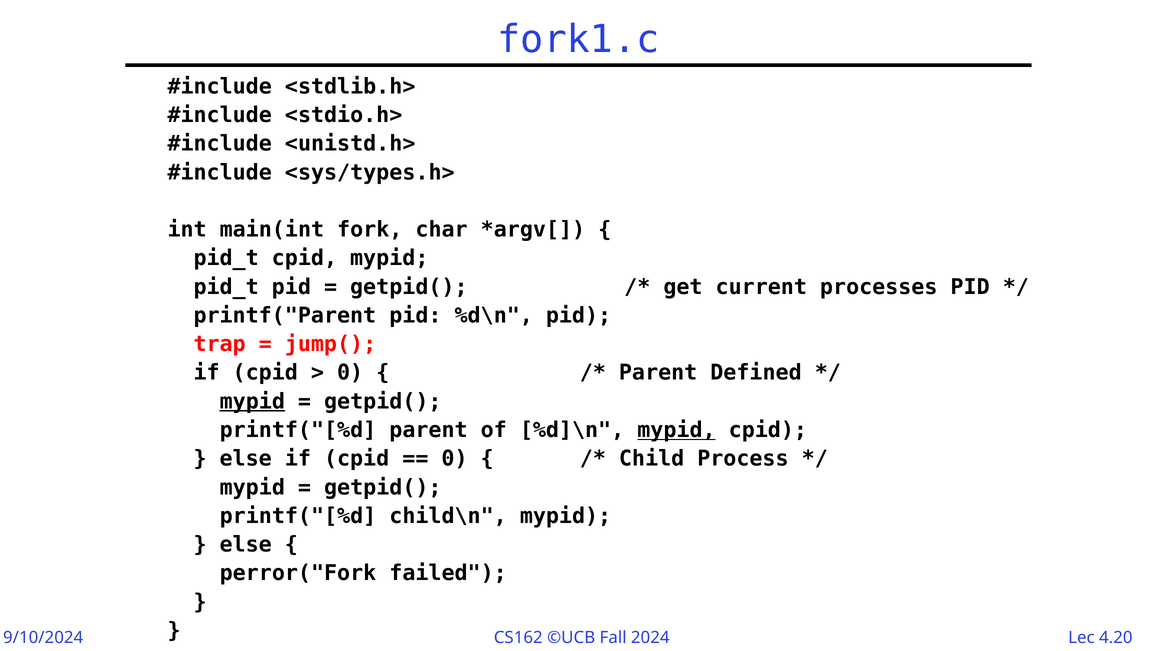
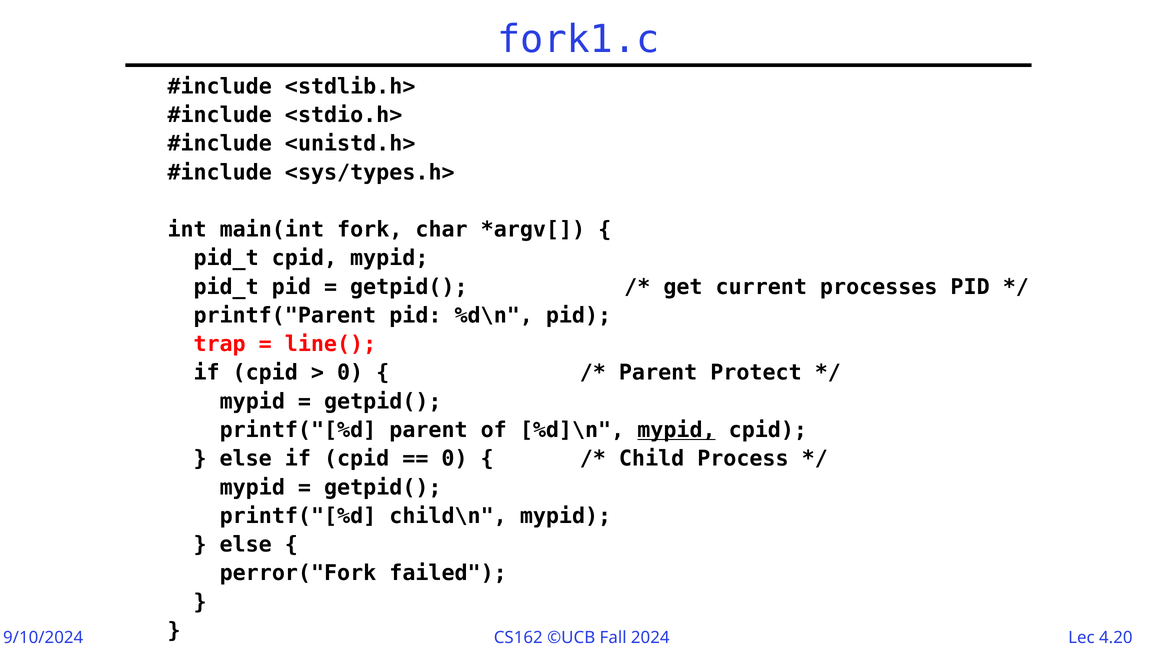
jump(: jump( -> line(
Defined: Defined -> Protect
mypid at (252, 401) underline: present -> none
